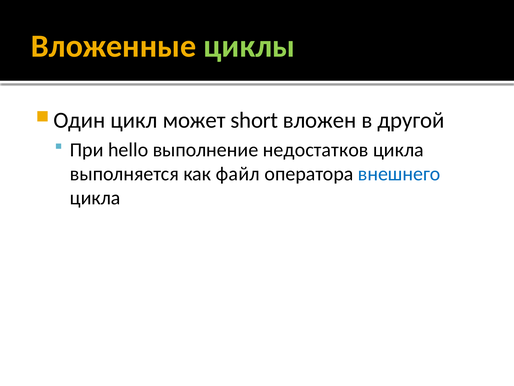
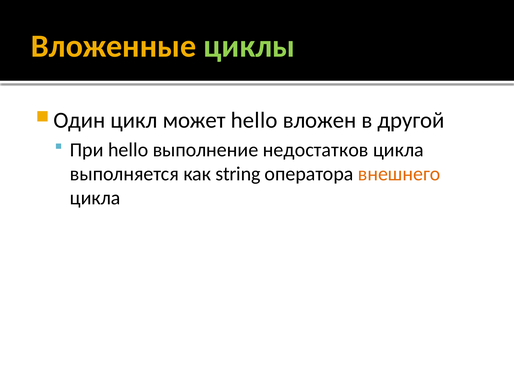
может short: short -> hello
файл: файл -> string
внешнего colour: blue -> orange
